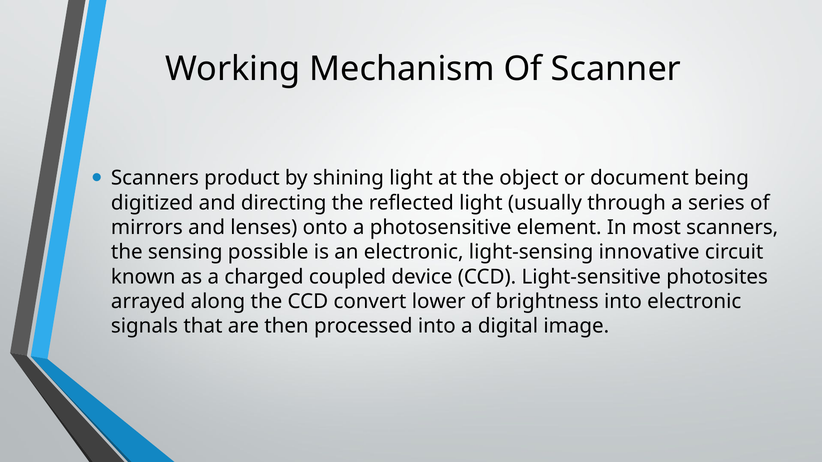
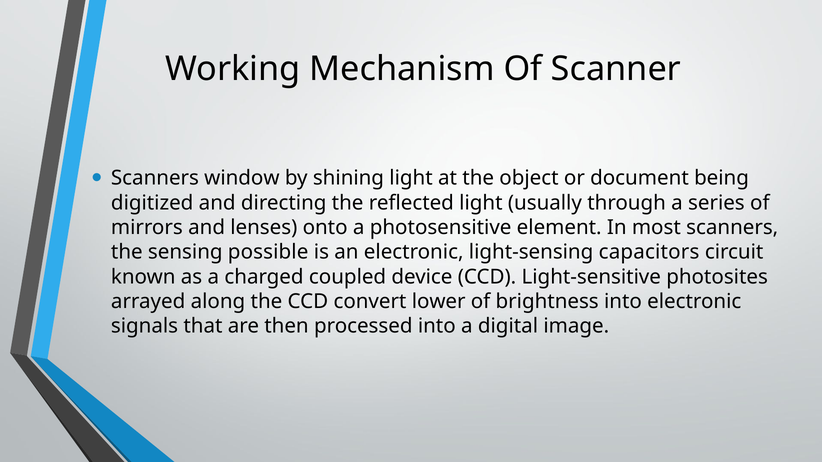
product: product -> window
innovative: innovative -> capacitors
